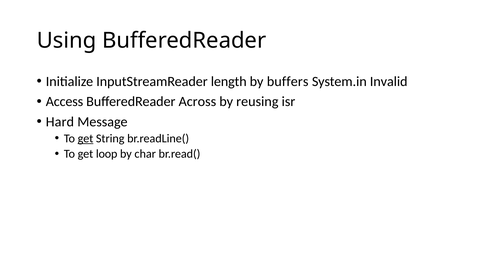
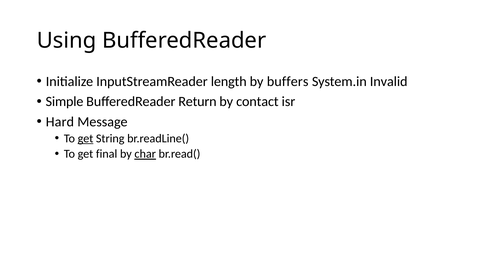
Access: Access -> Simple
Across: Across -> Return
reusing: reusing -> contact
loop: loop -> final
char underline: none -> present
